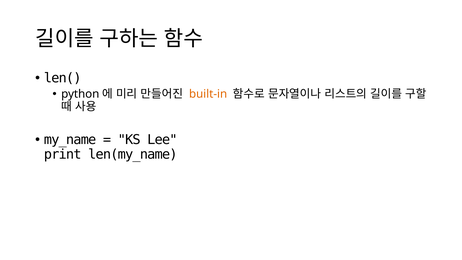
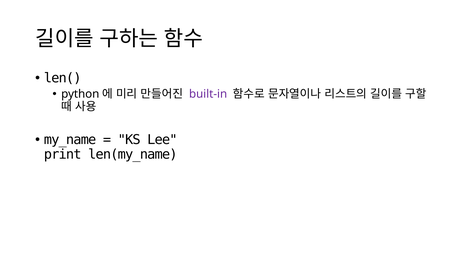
built-in colour: orange -> purple
